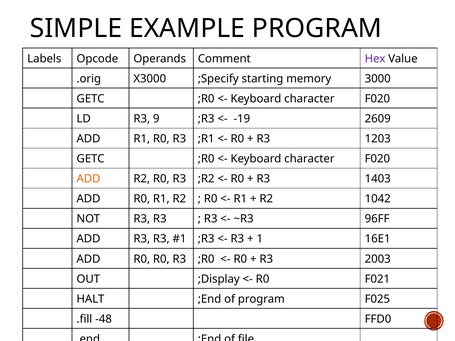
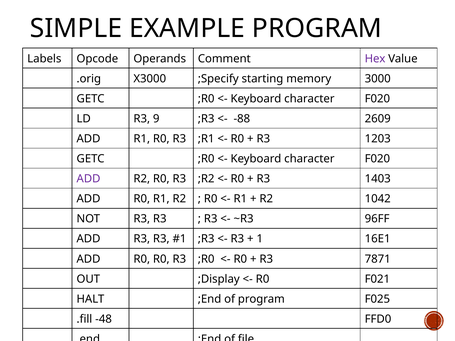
-19: -19 -> -88
ADD at (89, 179) colour: orange -> purple
2003: 2003 -> 7871
